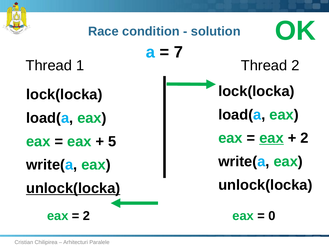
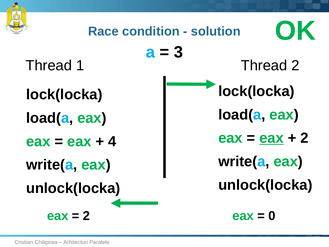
7: 7 -> 3
5: 5 -> 4
unlock(locka at (73, 188) underline: present -> none
